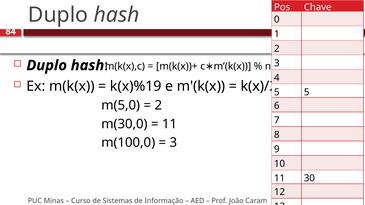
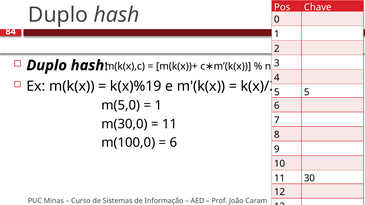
2 at (158, 106): 2 -> 1
3 at (173, 143): 3 -> 6
